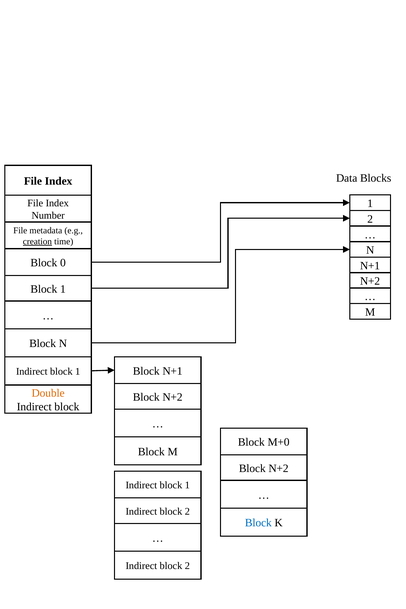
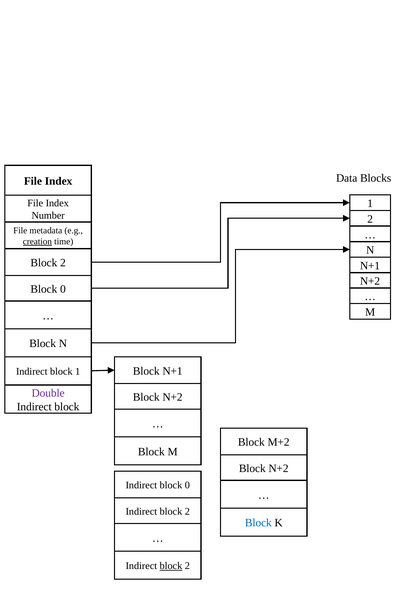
0 at (63, 263): 0 -> 2
1 at (63, 289): 1 -> 0
Double colour: orange -> purple
M+0: M+0 -> M+2
1 at (187, 485): 1 -> 0
block at (171, 566) underline: none -> present
